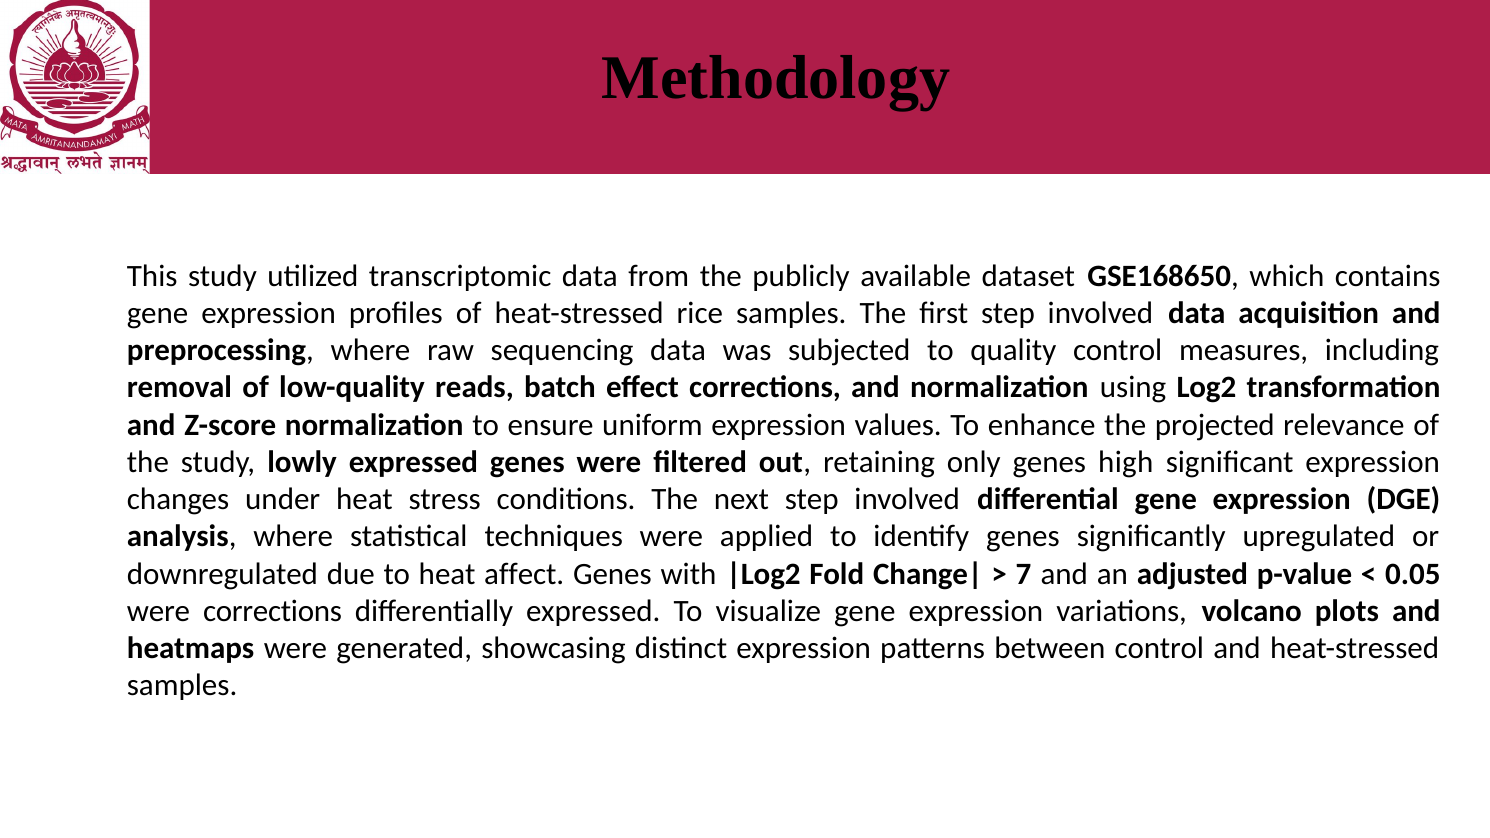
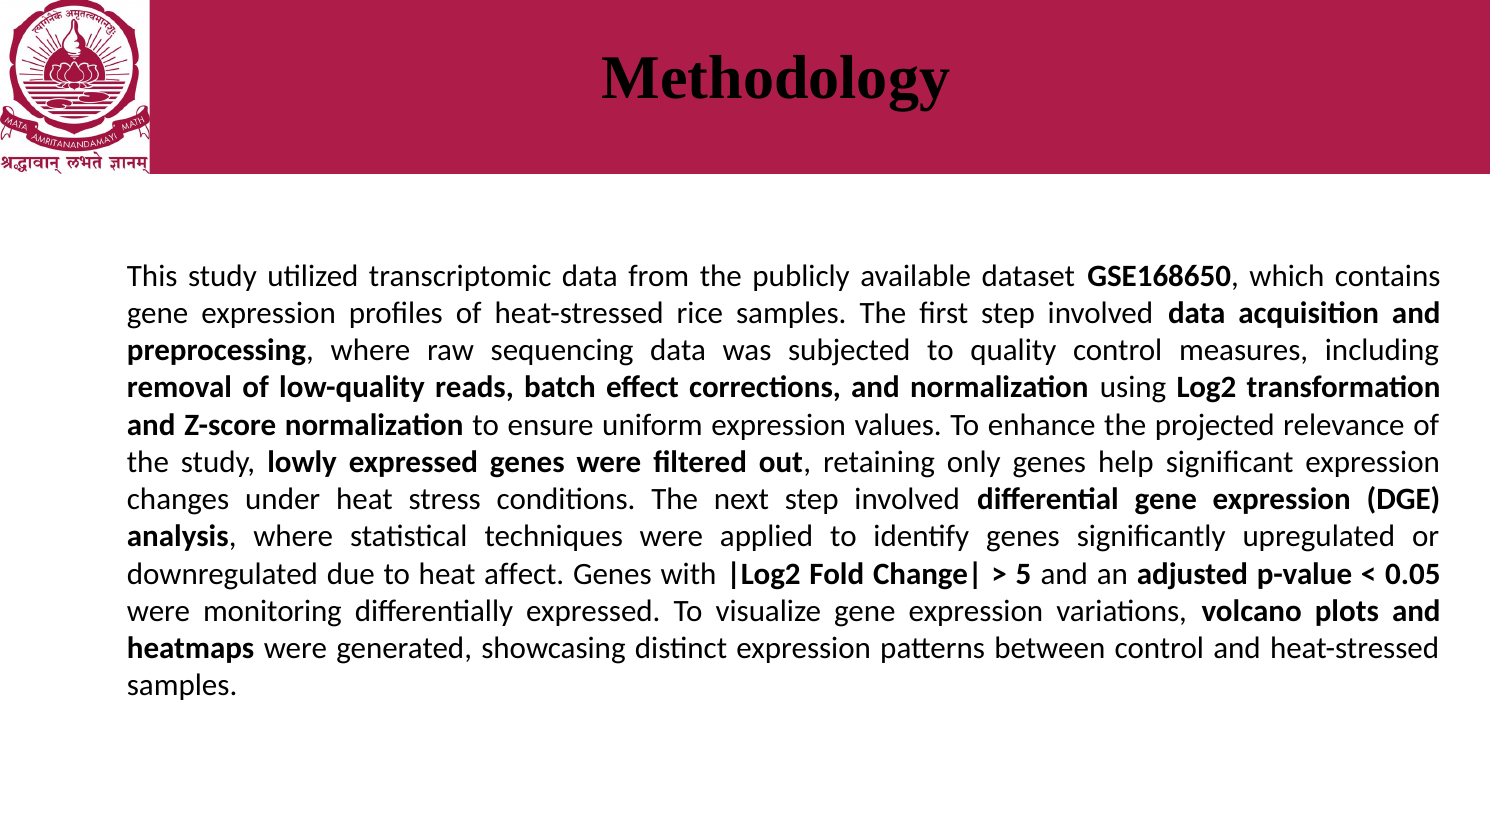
high: high -> help
7: 7 -> 5
were corrections: corrections -> monitoring
